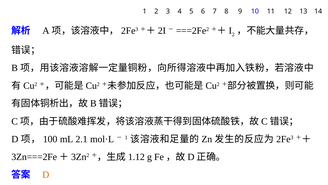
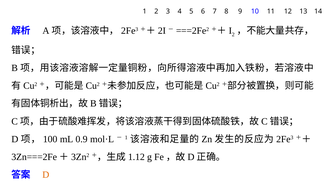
2.1: 2.1 -> 0.9
